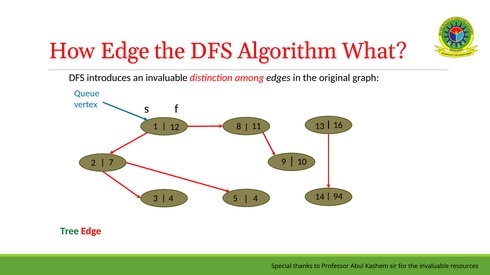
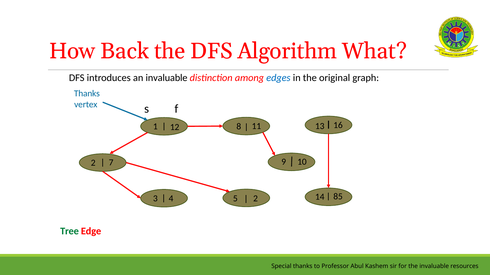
How Edge: Edge -> Back
edges colour: black -> blue
Queue at (87, 94): Queue -> Thanks
94: 94 -> 85
5 4: 4 -> 2
